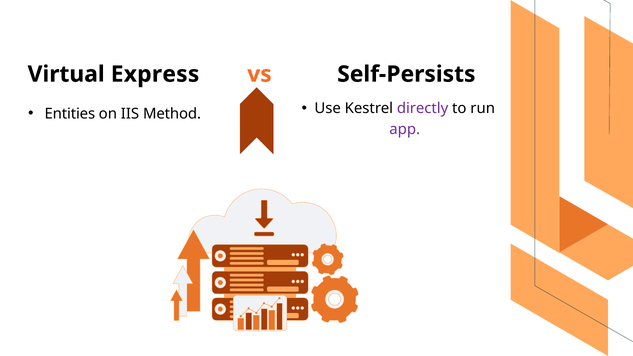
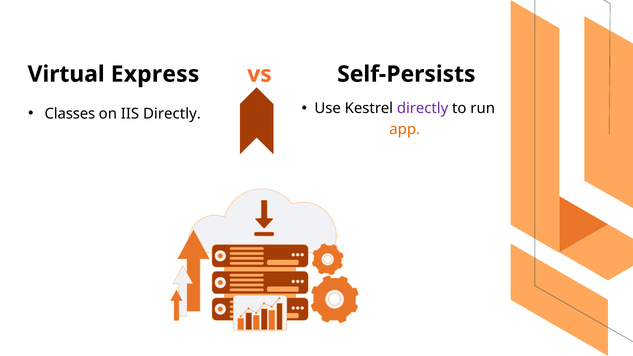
Entities: Entities -> Classes
IIS Method: Method -> Directly
app colour: purple -> orange
